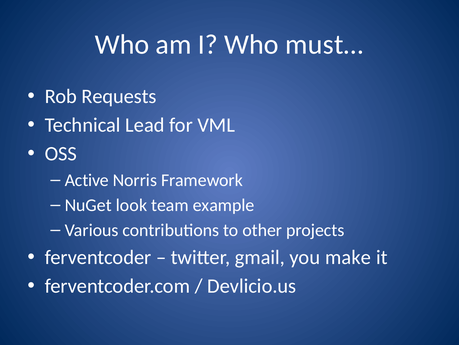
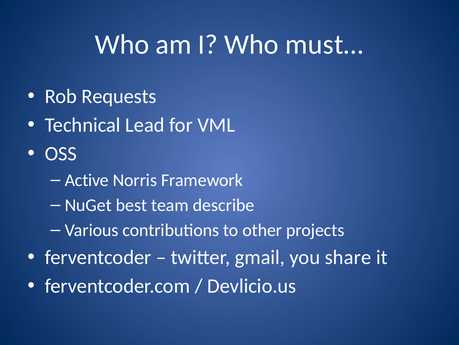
look: look -> best
example: example -> describe
make: make -> share
